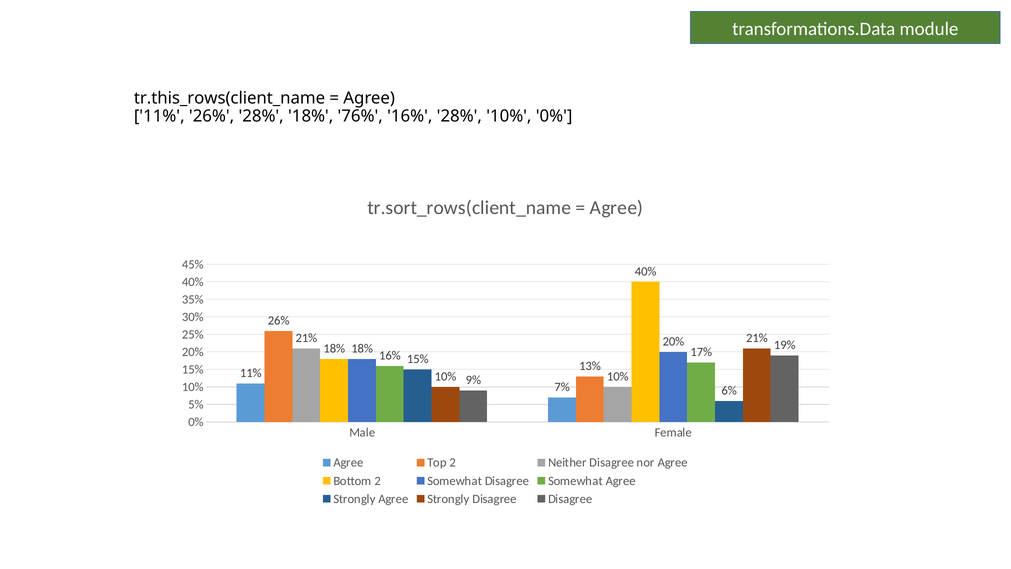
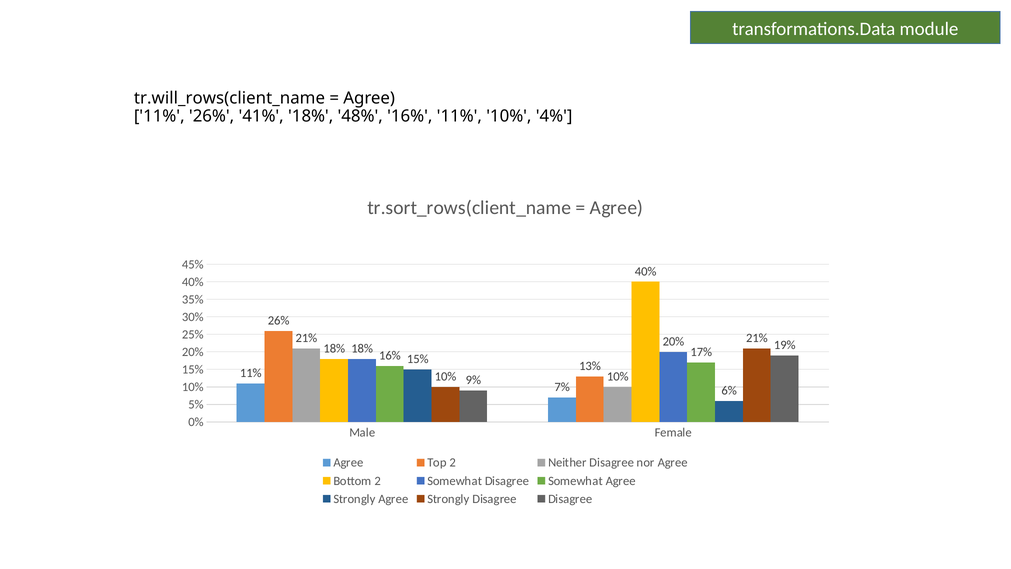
tr.this_rows(client_name: tr.this_rows(client_name -> tr.will_rows(client_name
26% 28%: 28% -> 41%
76%: 76% -> 48%
16% 28%: 28% -> 11%
10% 0%: 0% -> 4%
